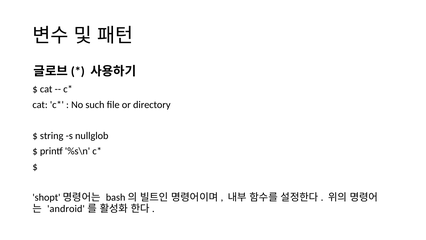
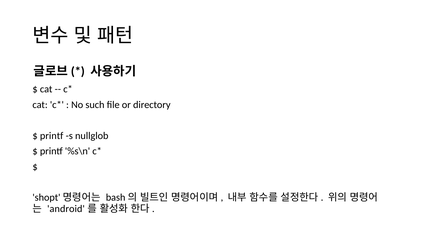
string at (52, 135): string -> printf
